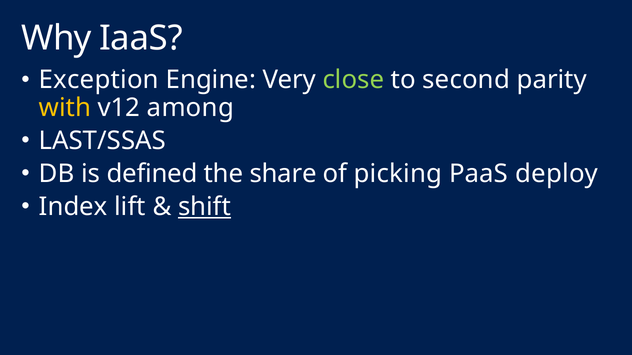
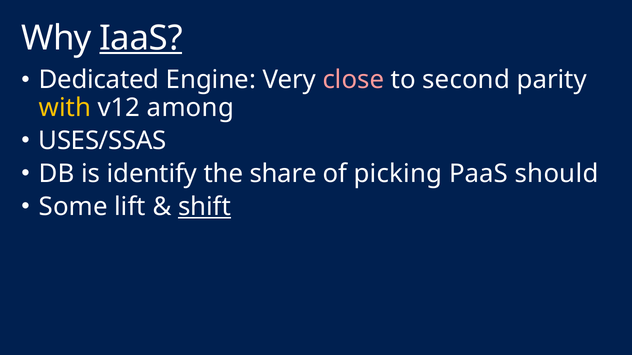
IaaS underline: none -> present
Exception: Exception -> Dedicated
close colour: light green -> pink
LAST/SSAS: LAST/SSAS -> USES/SSAS
defined: defined -> identify
deploy: deploy -> should
Index: Index -> Some
